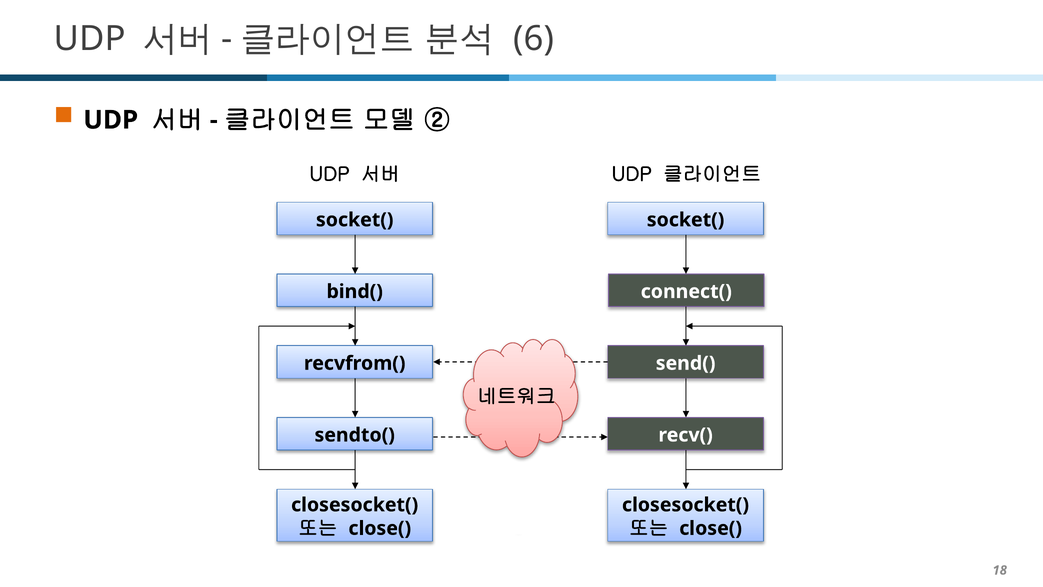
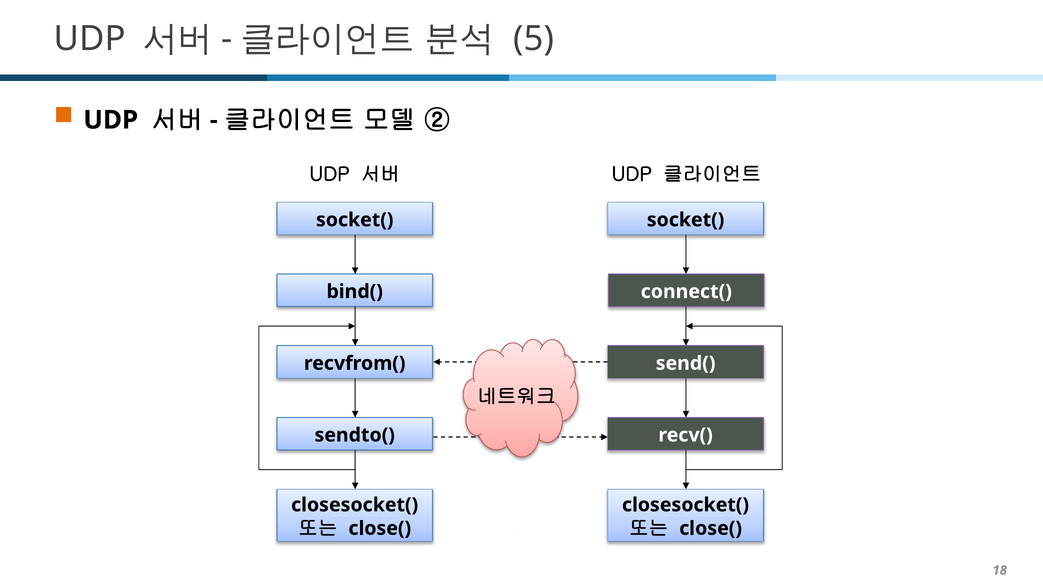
6: 6 -> 5
